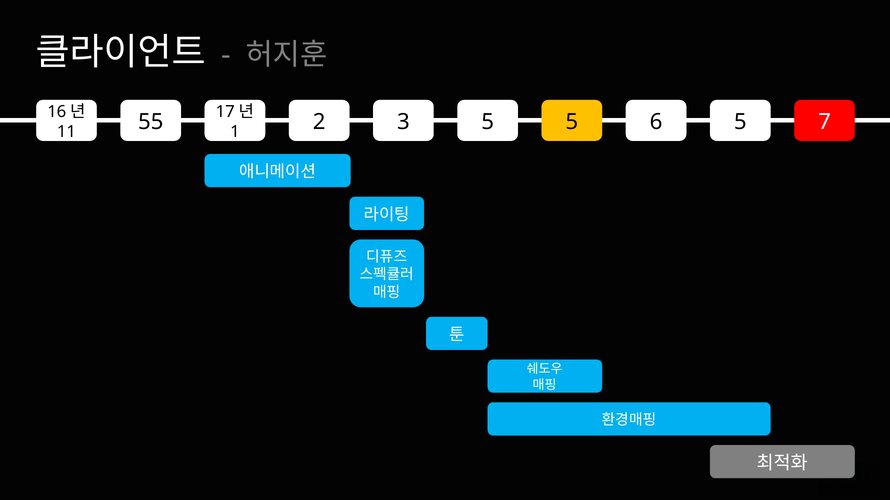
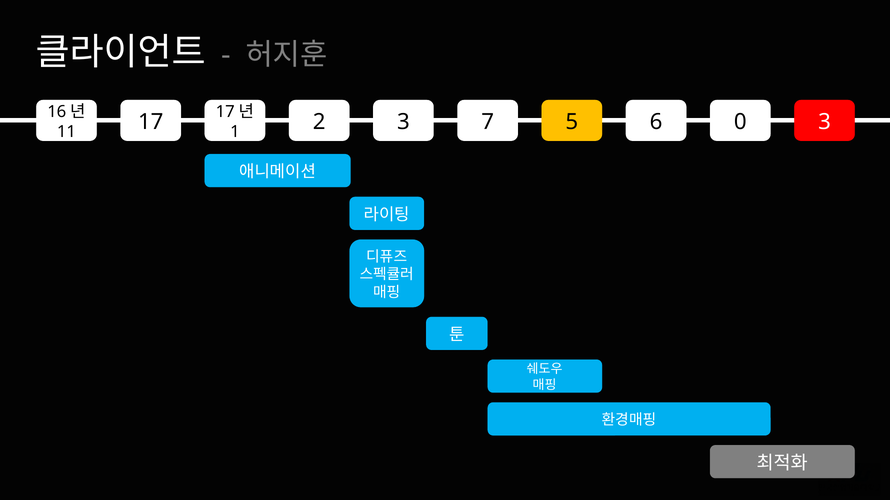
3 5: 5 -> 7
6 5: 5 -> 0
5 7: 7 -> 3
55: 55 -> 17
